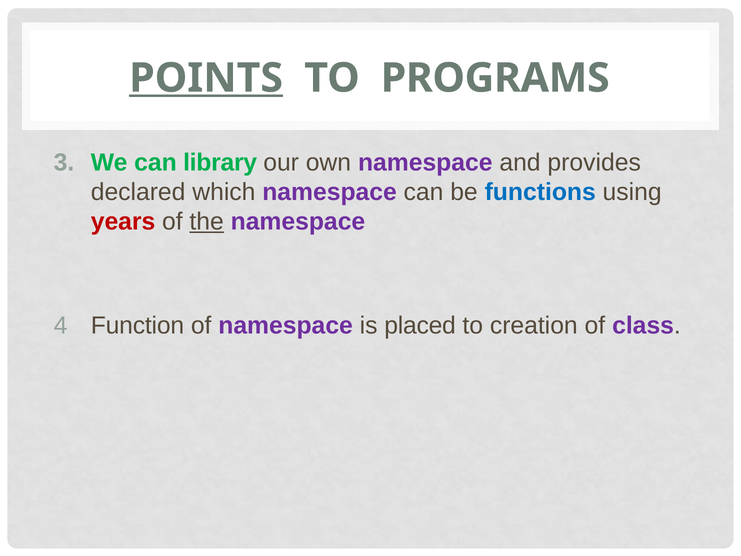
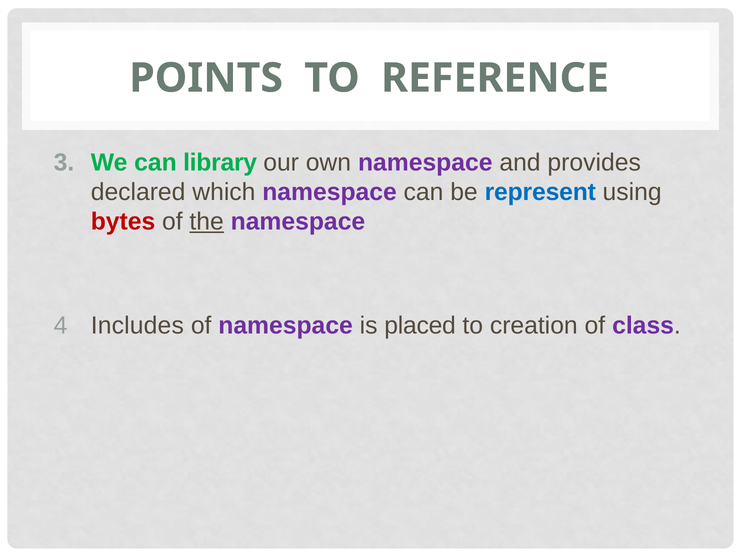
POINTS underline: present -> none
PROGRAMS: PROGRAMS -> REFERENCE
functions: functions -> represent
years: years -> bytes
Function: Function -> Includes
